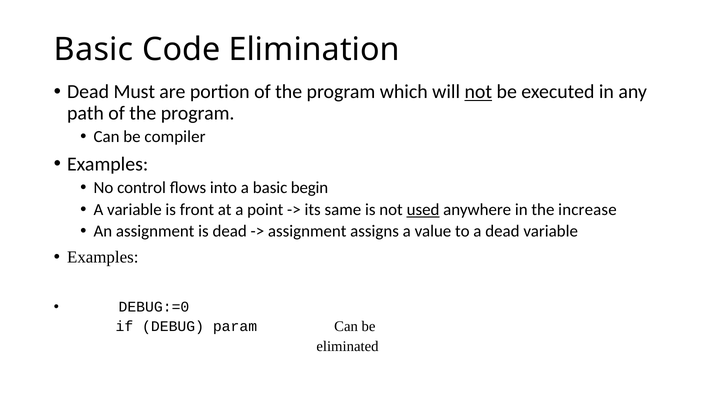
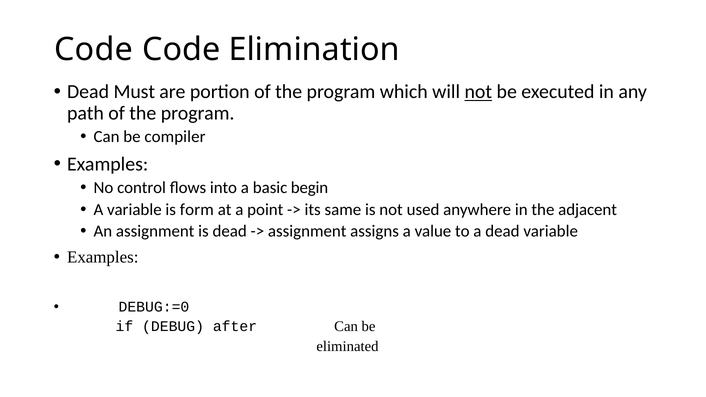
Basic at (94, 50): Basic -> Code
front: front -> form
used underline: present -> none
increase: increase -> adjacent
param: param -> after
